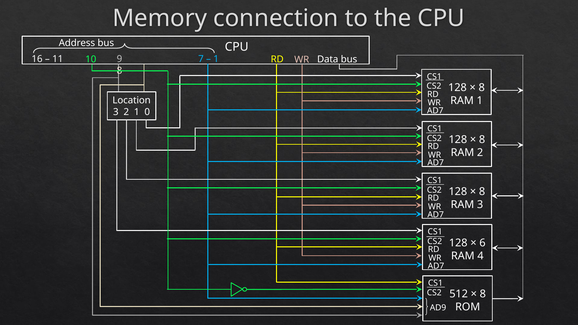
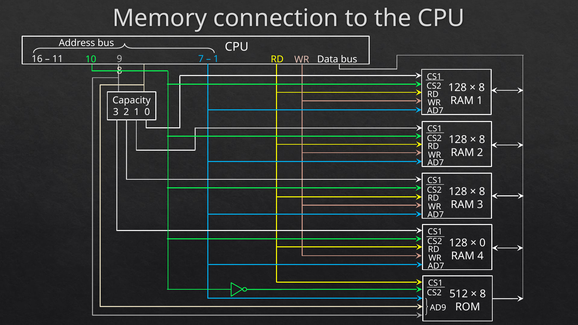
Location: Location -> Capacity
6 at (482, 243): 6 -> 0
